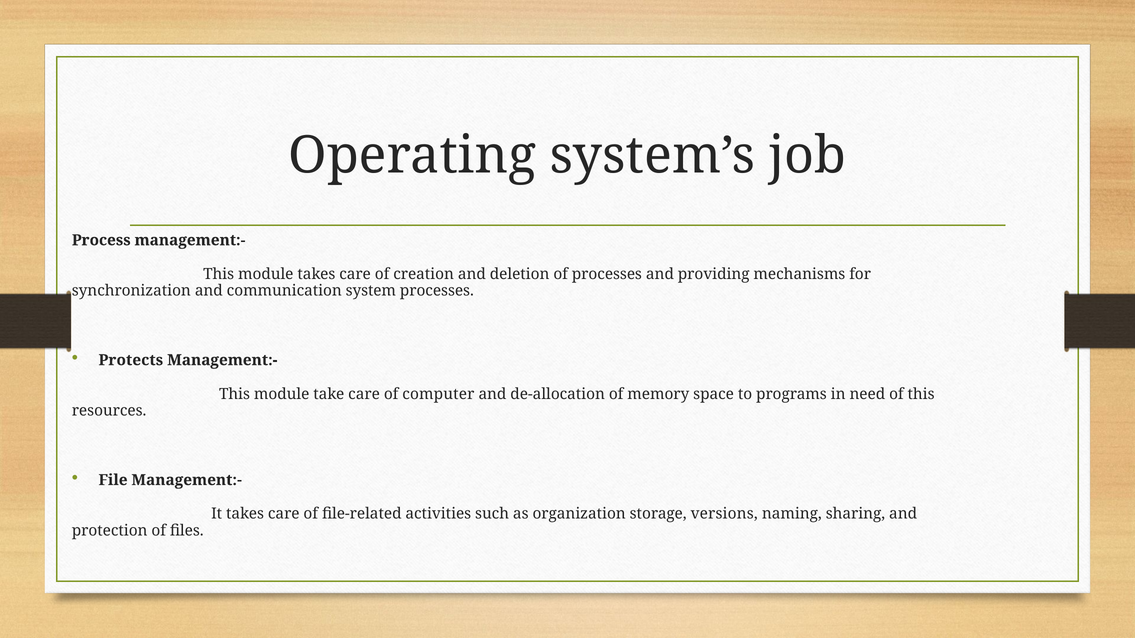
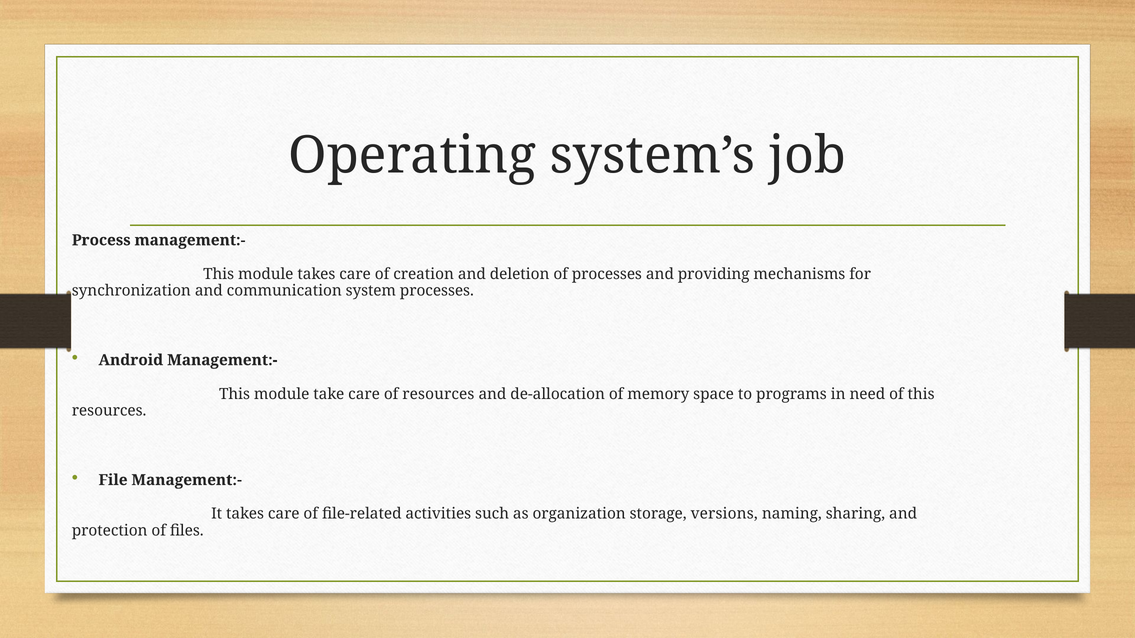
Protects: Protects -> Android
of computer: computer -> resources
